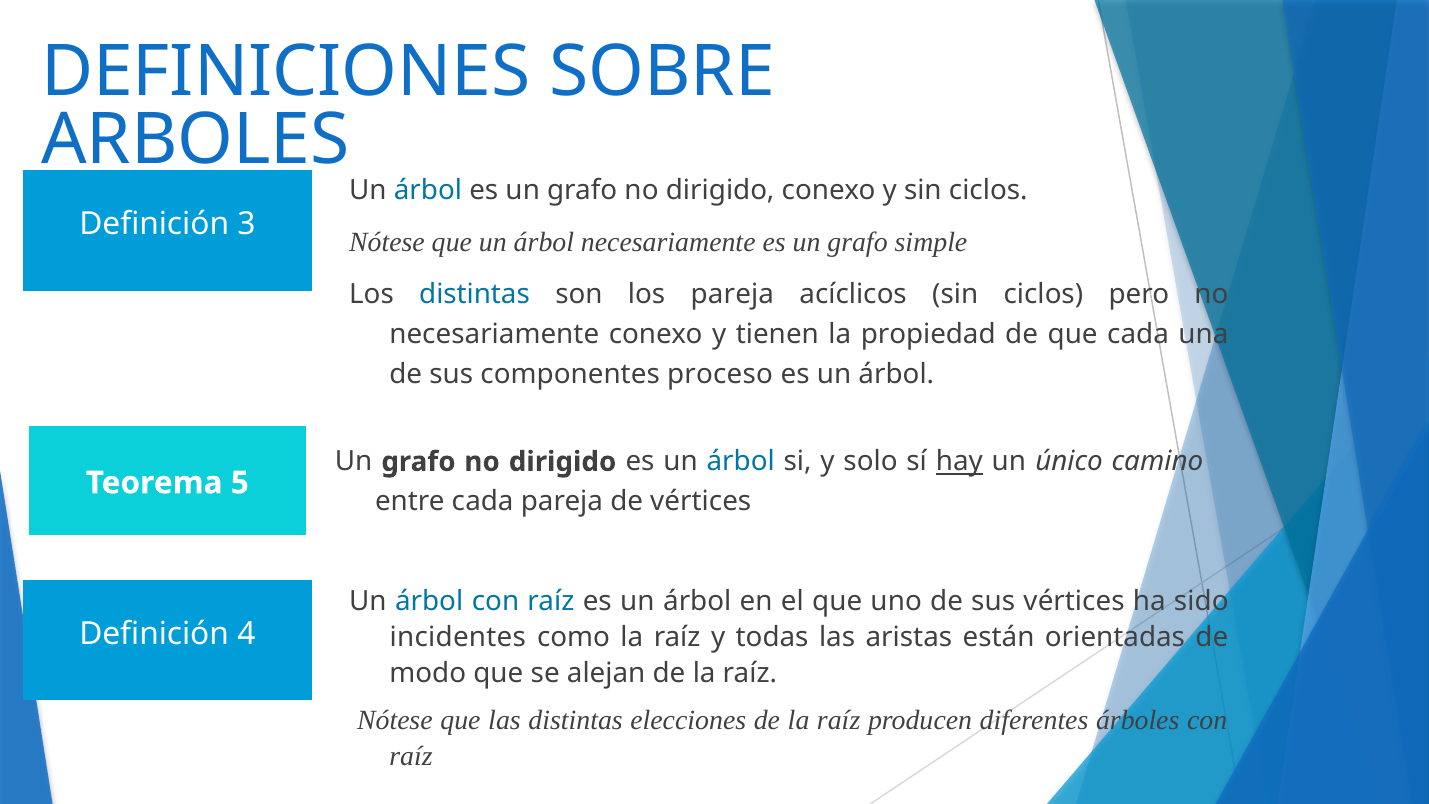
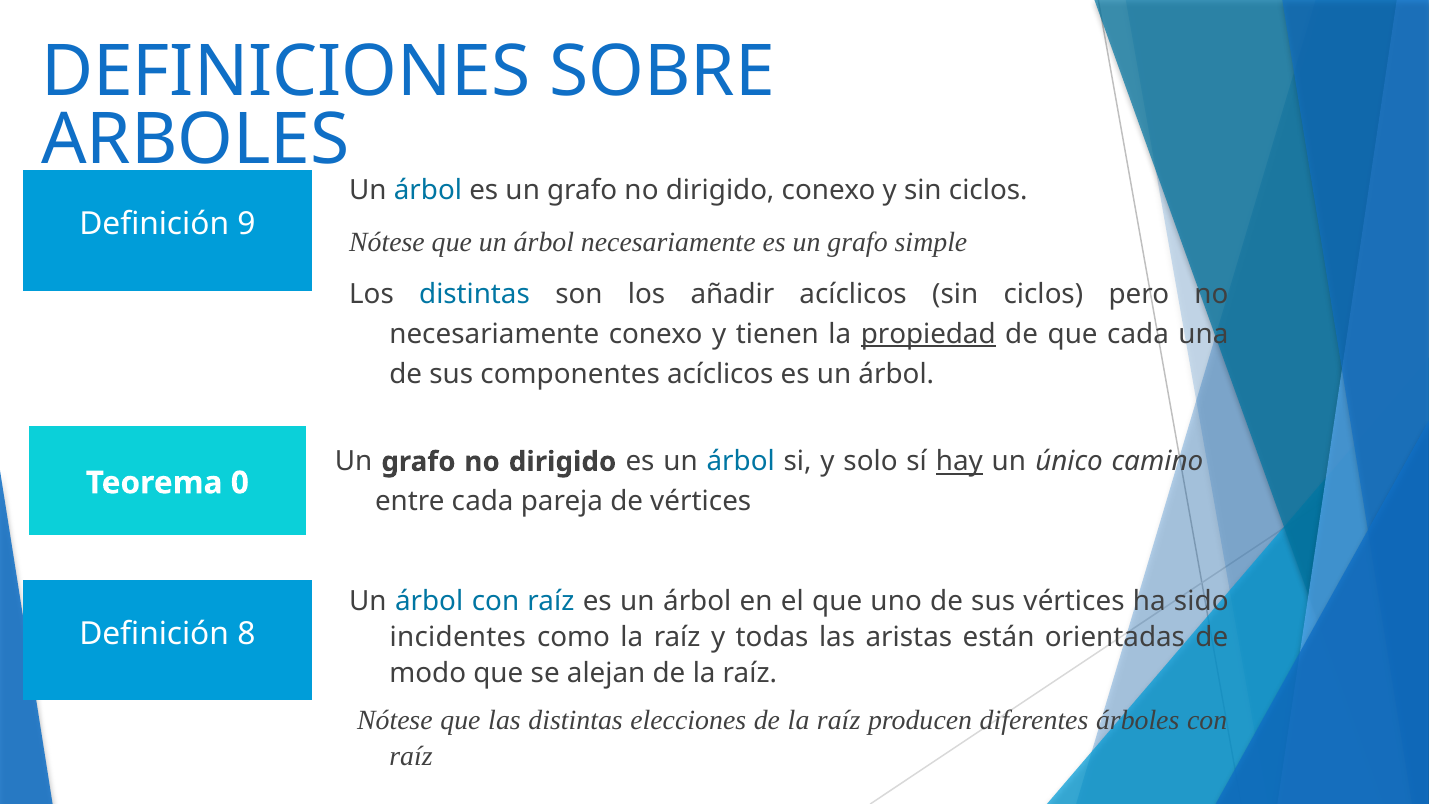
3: 3 -> 9
los pareja: pareja -> añadir
propiedad underline: none -> present
componentes proceso: proceso -> acíclicos
5: 5 -> 0
4: 4 -> 8
